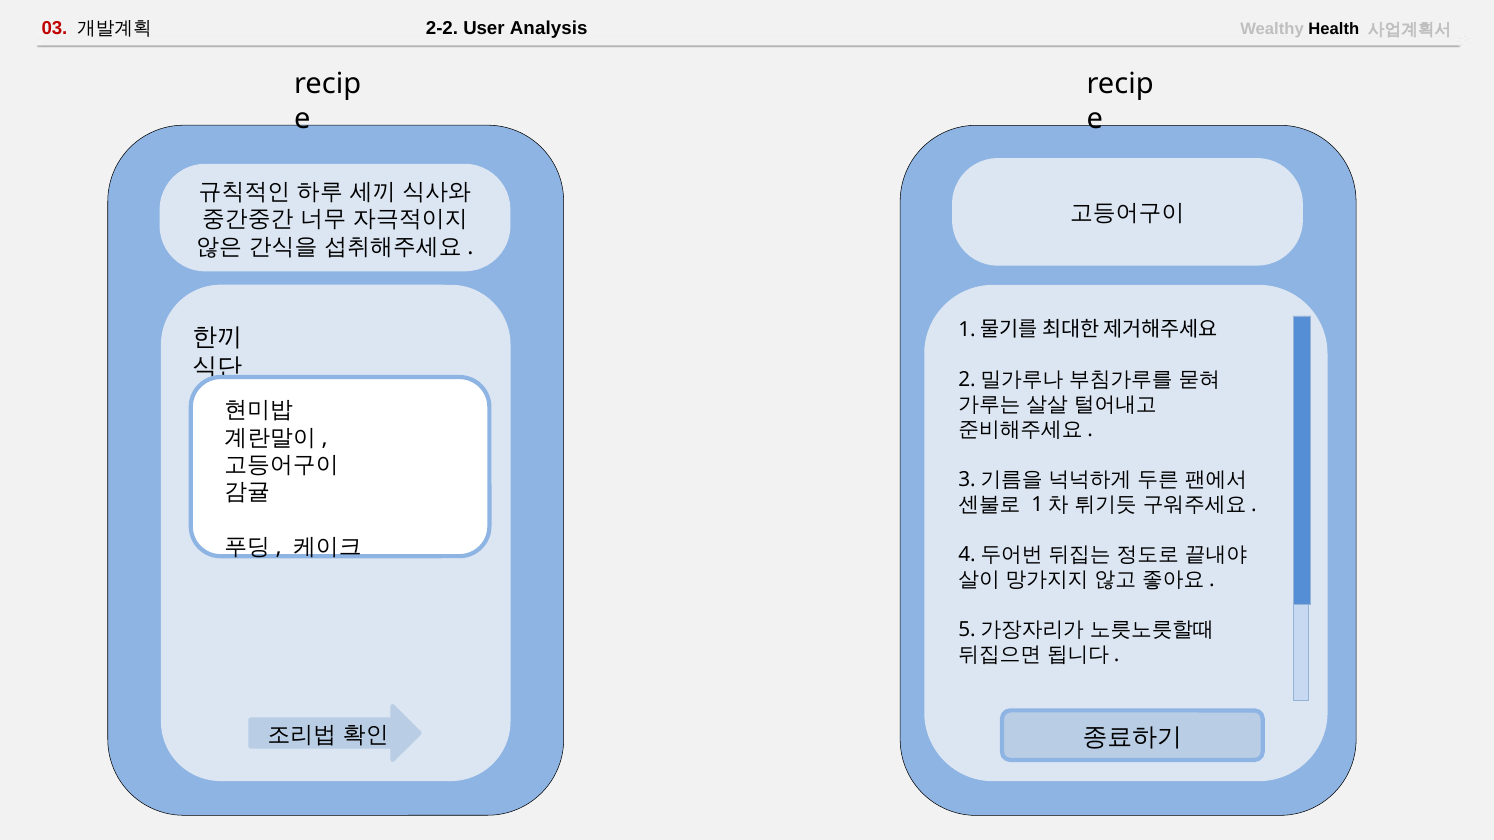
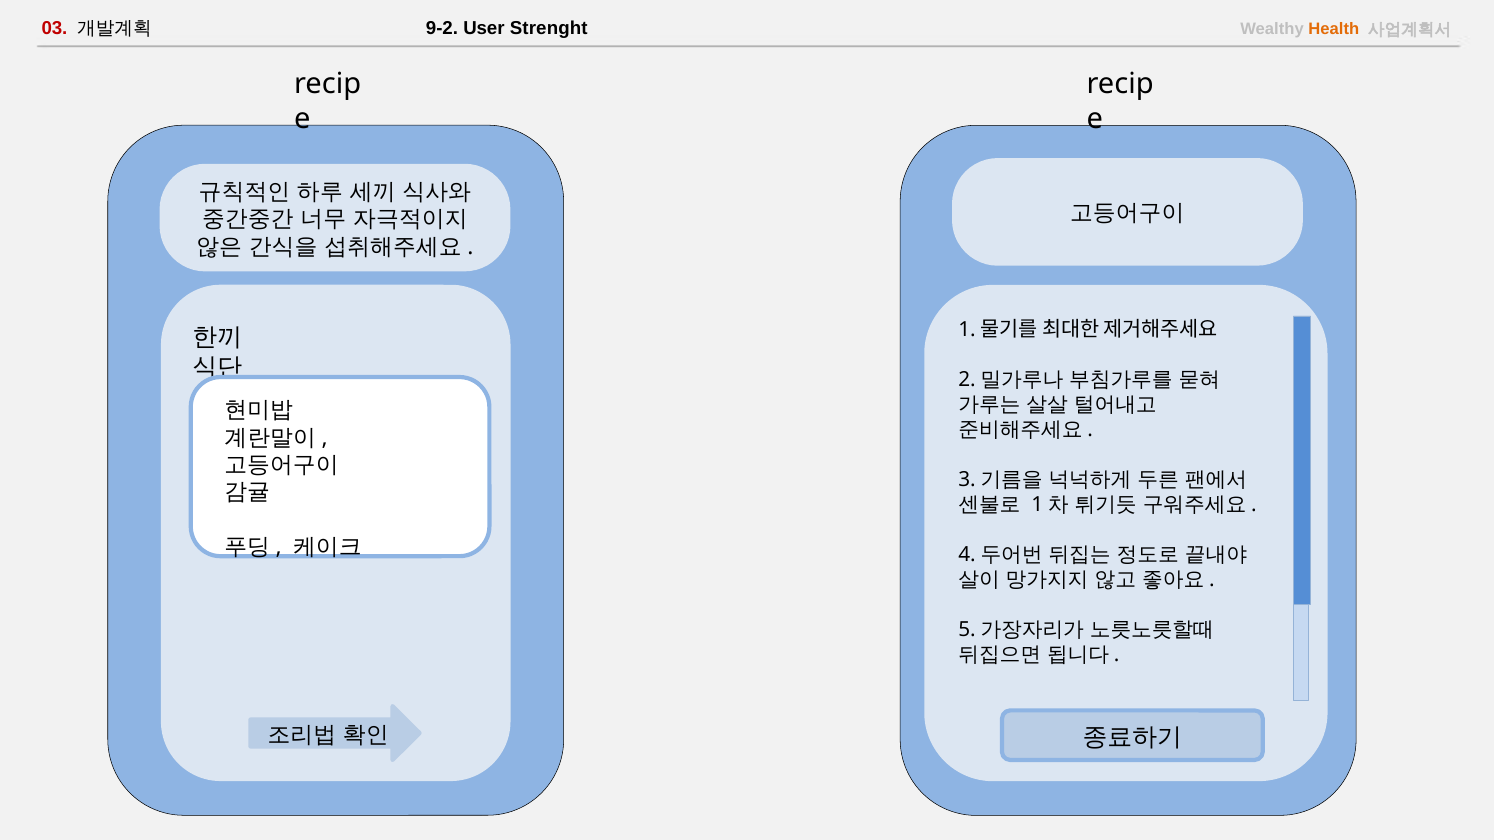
2-2: 2-2 -> 9-2
Analysis: Analysis -> Strenght
Health colour: black -> orange
